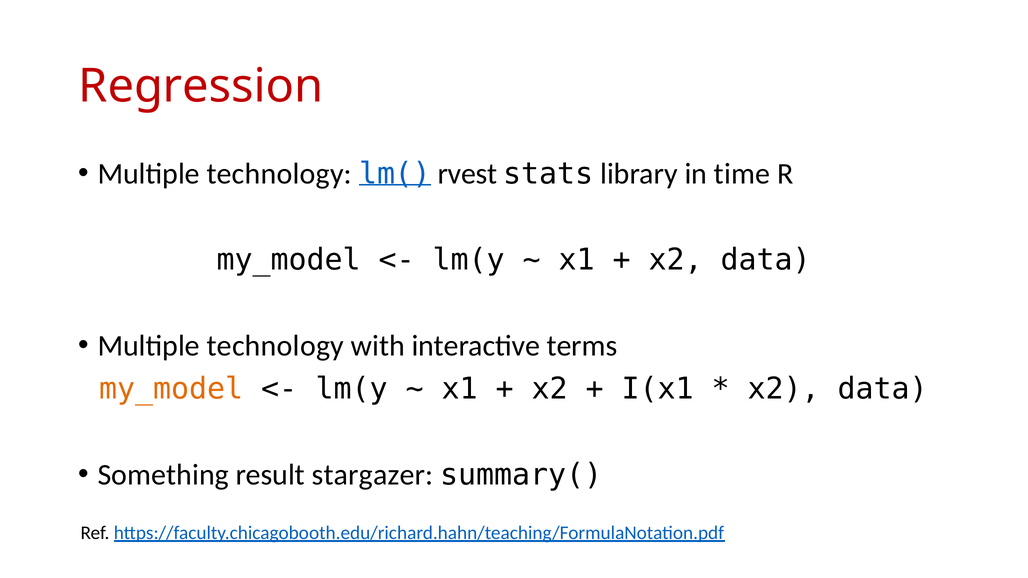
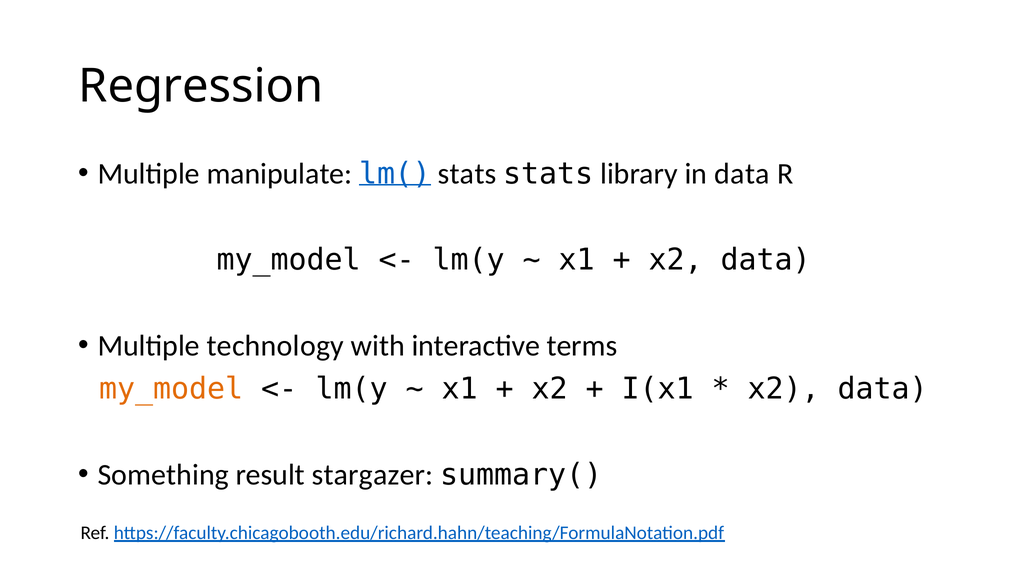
Regression colour: red -> black
technology at (279, 174): technology -> manipulate
lm( rvest: rvest -> stats
in time: time -> data
